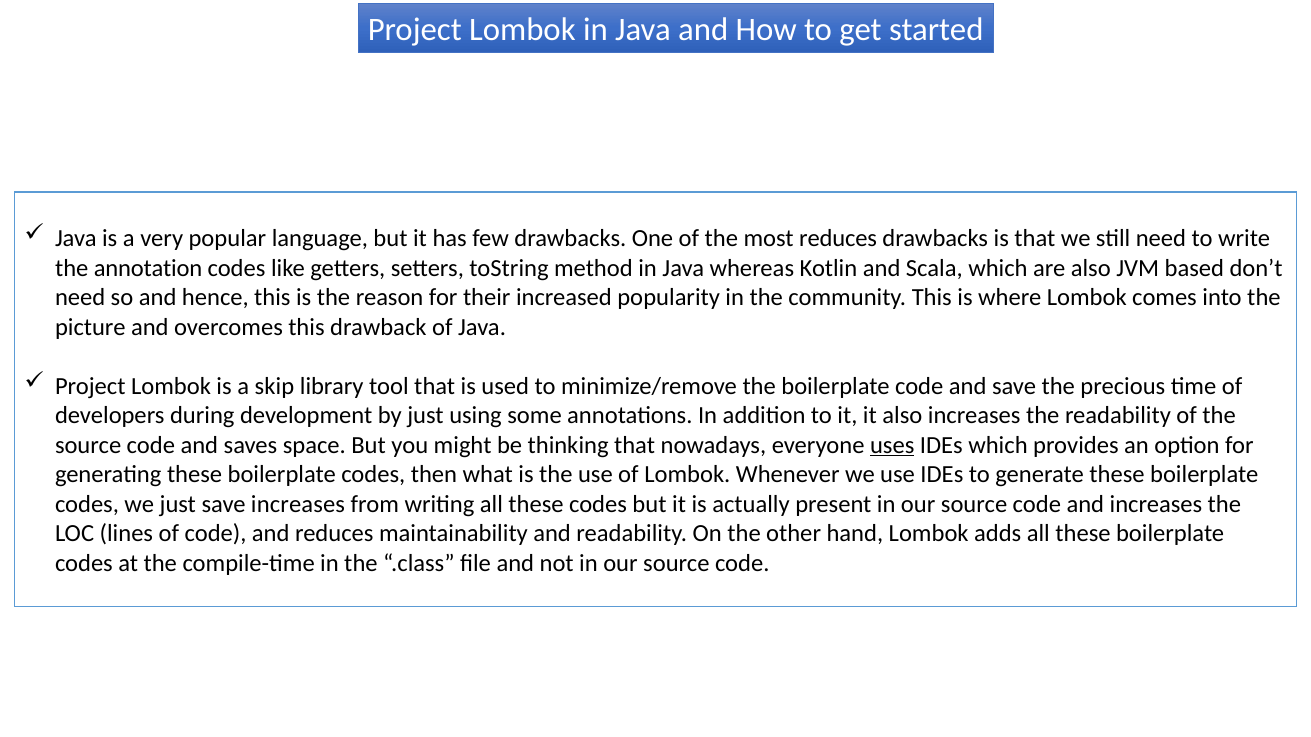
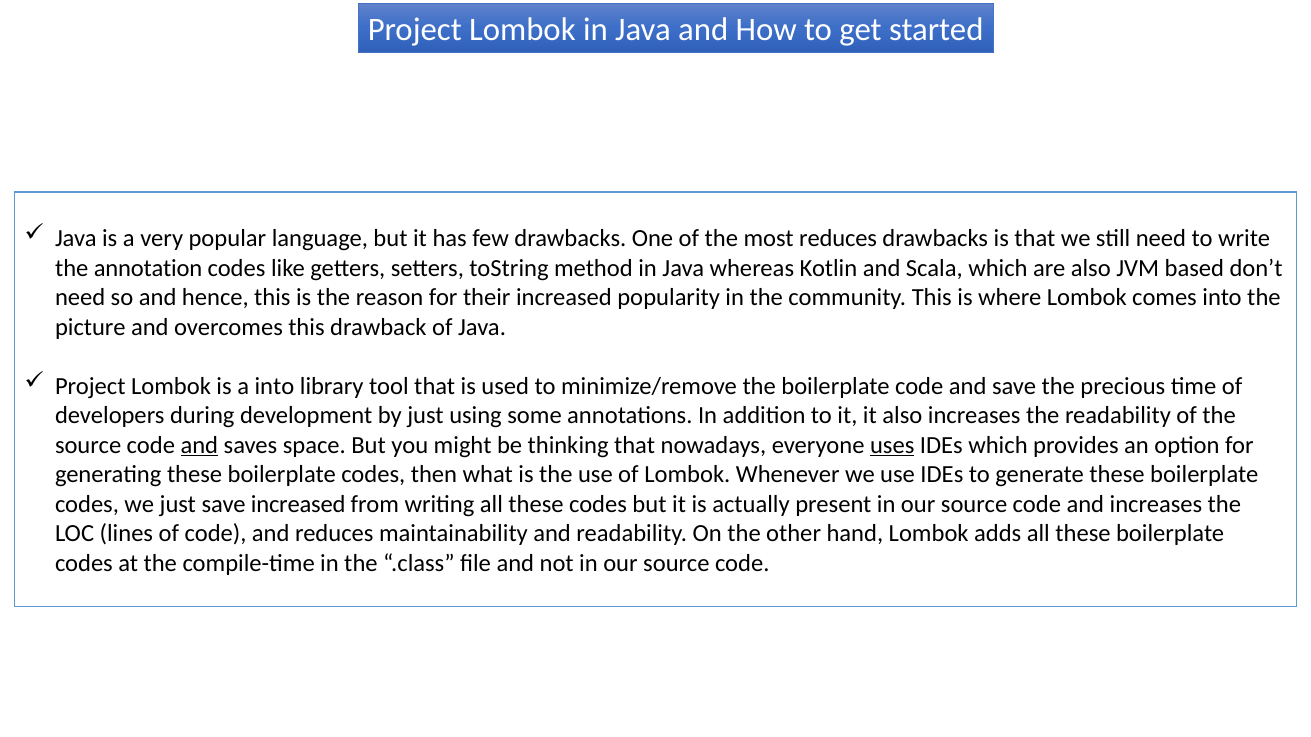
a skip: skip -> into
and at (199, 445) underline: none -> present
save increases: increases -> increased
